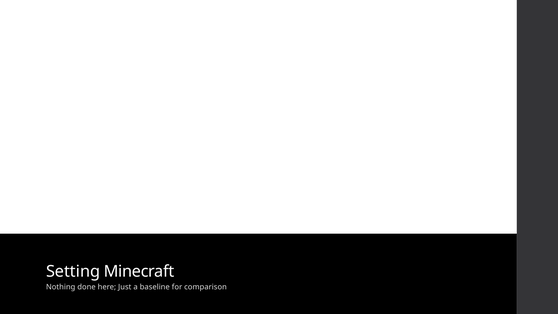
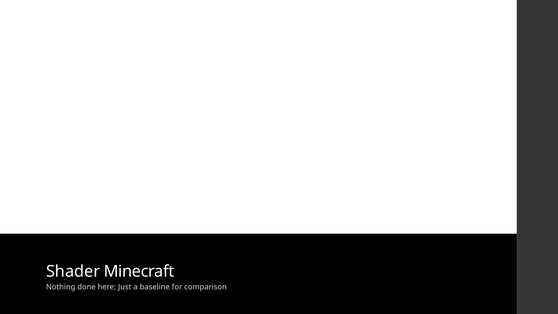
Setting: Setting -> Shader
